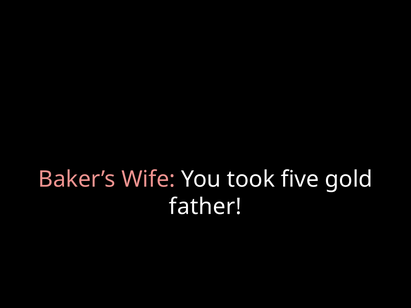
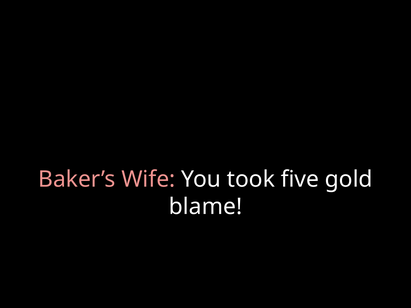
father: father -> blame
